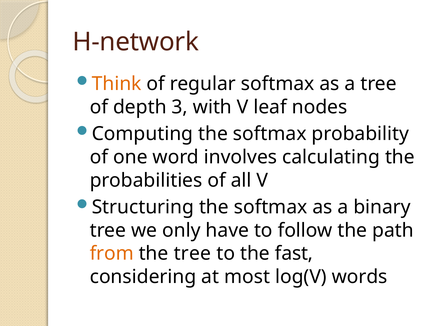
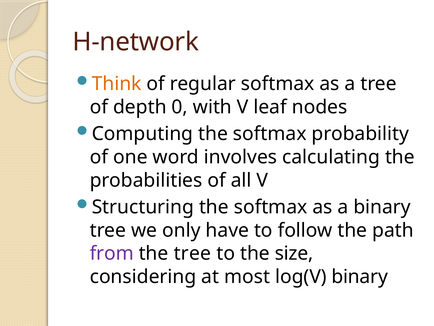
3: 3 -> 0
from colour: orange -> purple
fast: fast -> size
log(V words: words -> binary
